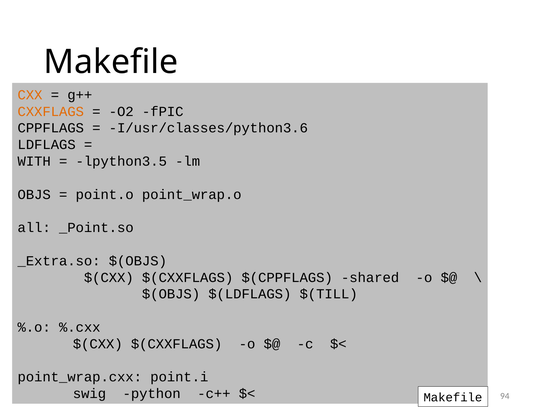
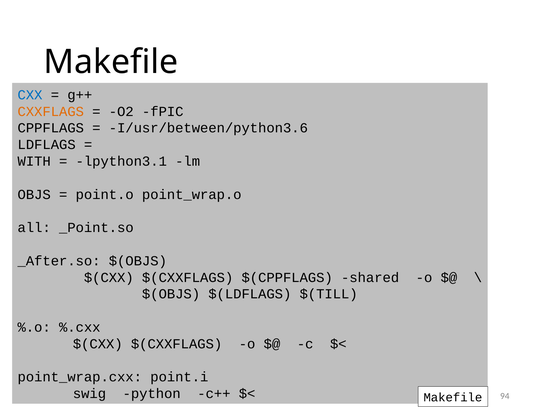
CXX colour: orange -> blue
I/usr/classes/python3.6: I/usr/classes/python3.6 -> I/usr/between/python3.6
lpython3.5: lpython3.5 -> lpython3.1
_Extra.so: _Extra.so -> _After.so
